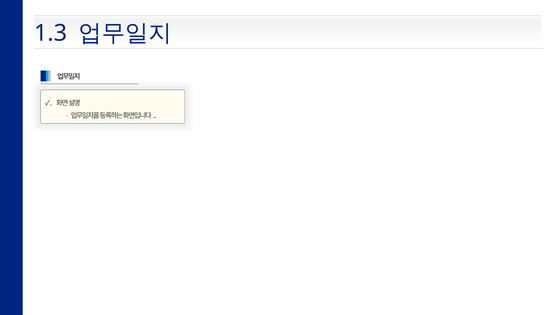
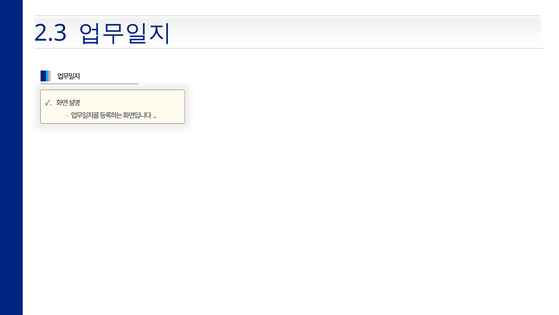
1.3: 1.3 -> 2.3
